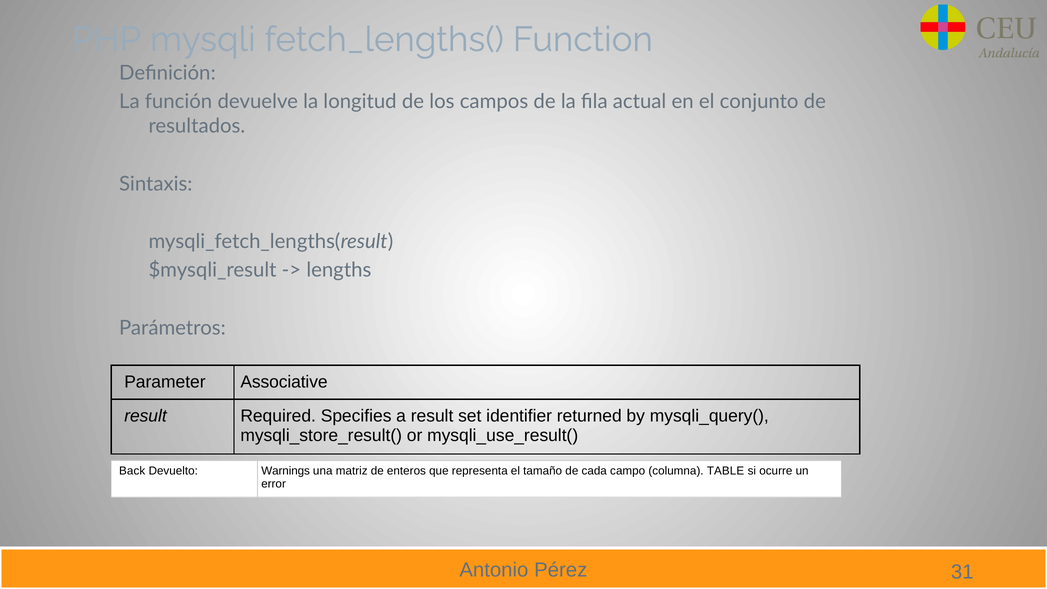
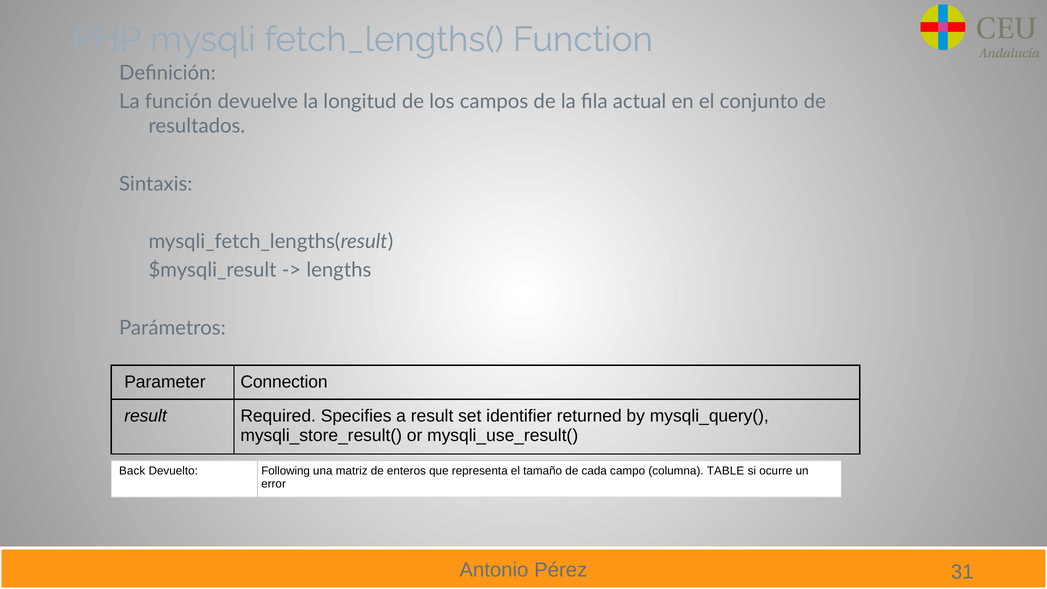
Associative: Associative -> Connection
Warnings: Warnings -> Following
